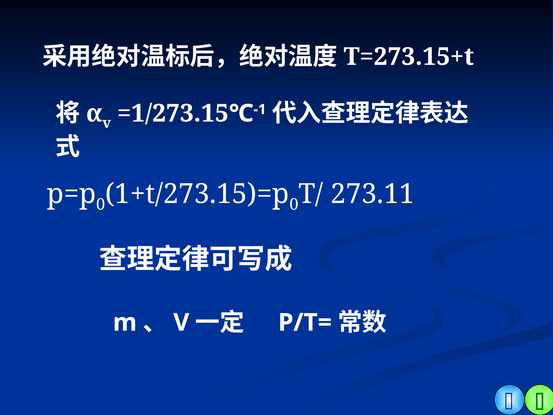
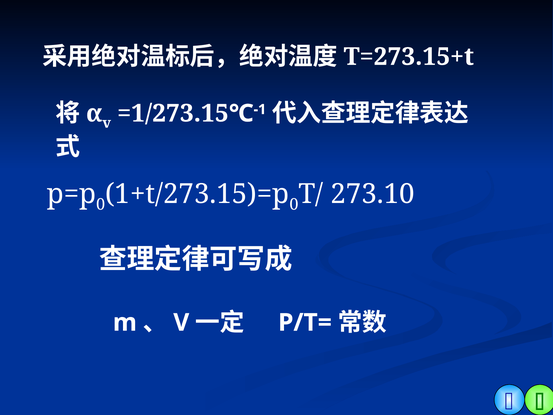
273.11: 273.11 -> 273.10
